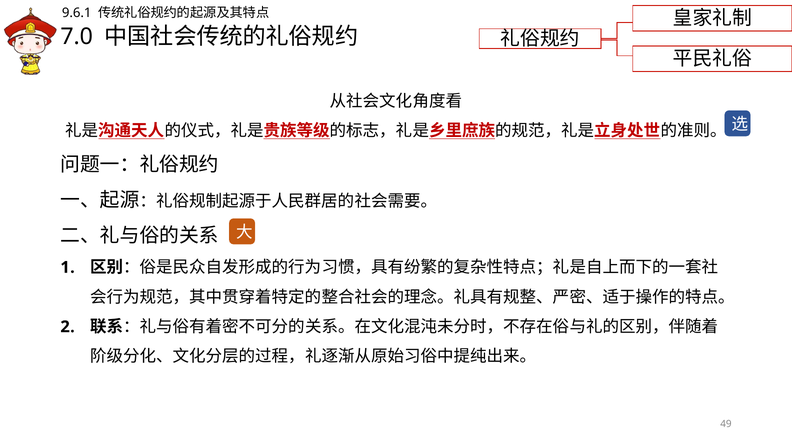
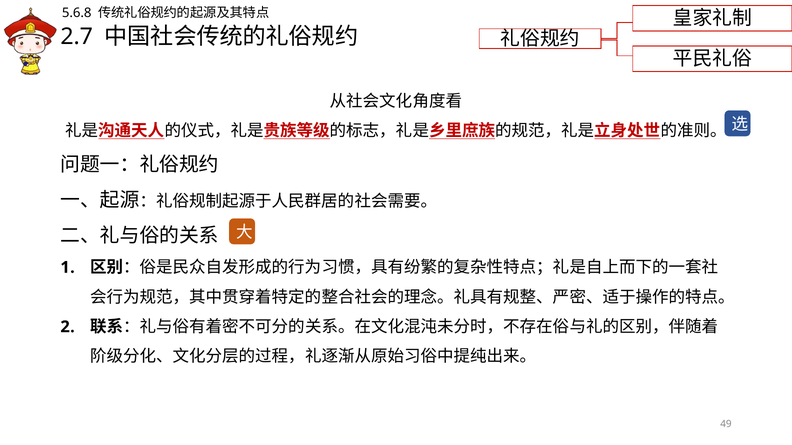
9.6.1: 9.6.1 -> 5.6.8
7.0: 7.0 -> 2.7
